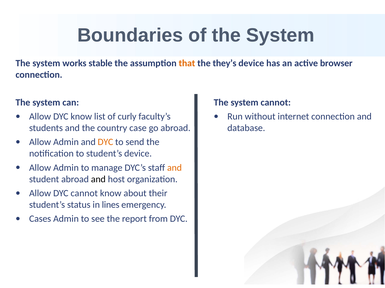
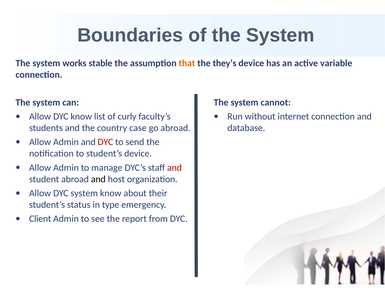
browser: browser -> variable
DYC at (105, 142) colour: orange -> red
and at (174, 168) colour: orange -> red
DYC cannot: cannot -> system
lines: lines -> type
Cases: Cases -> Client
